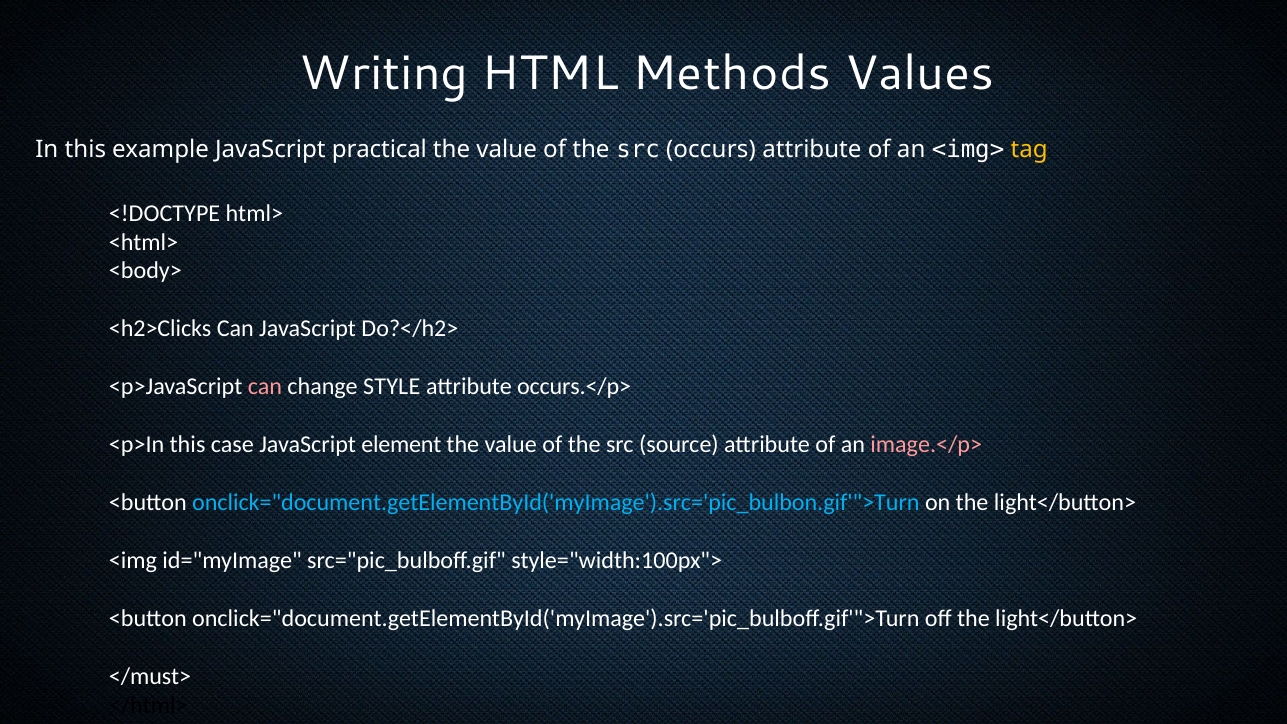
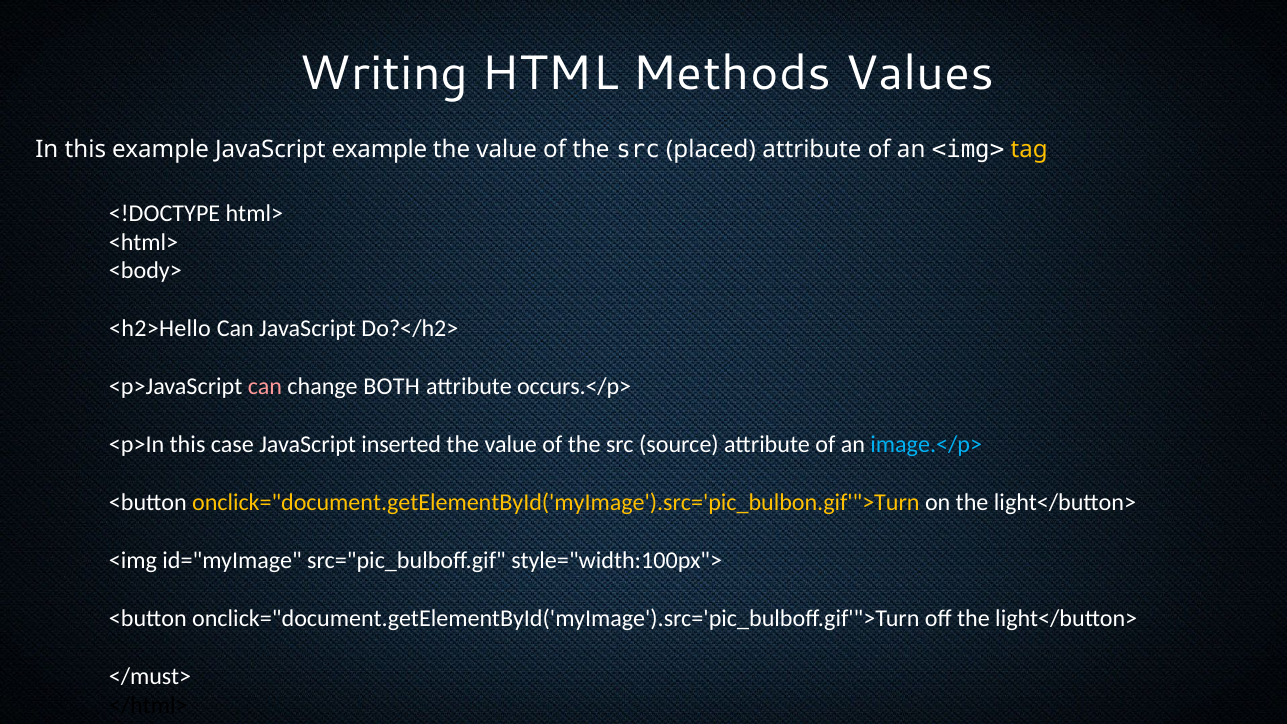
JavaScript practical: practical -> example
occurs: occurs -> placed
<h2>Clicks: <h2>Clicks -> <h2>Hello
STYLE: STYLE -> BOTH
element: element -> inserted
image.</p> colour: pink -> light blue
onclick="document.getElementById('myImage').src='pic_bulbon.gif'">Turn colour: light blue -> yellow
